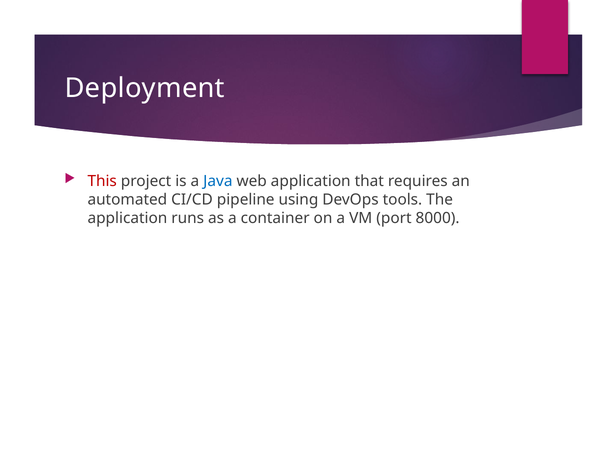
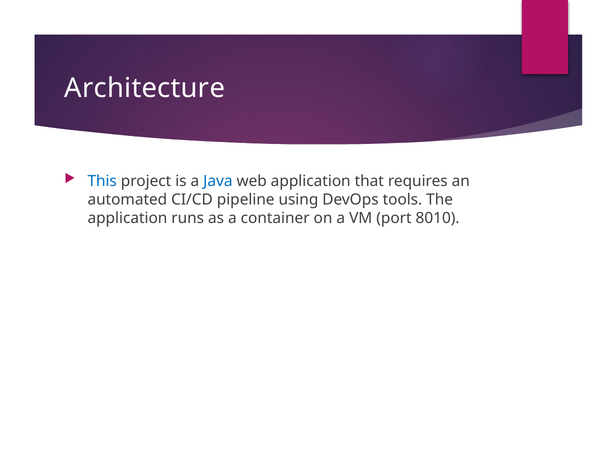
Deployment: Deployment -> Architecture
This colour: red -> blue
8000: 8000 -> 8010
